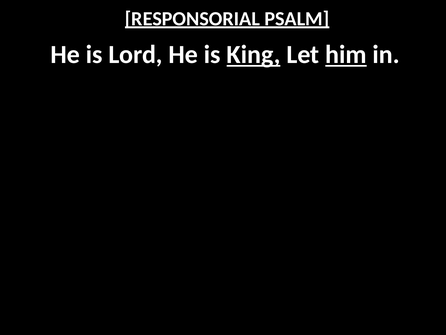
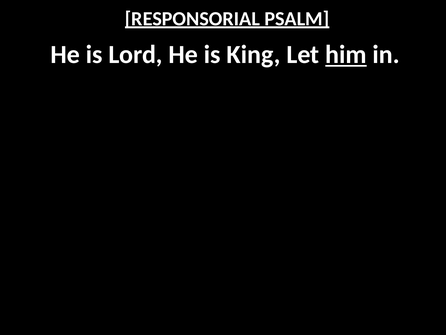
King underline: present -> none
